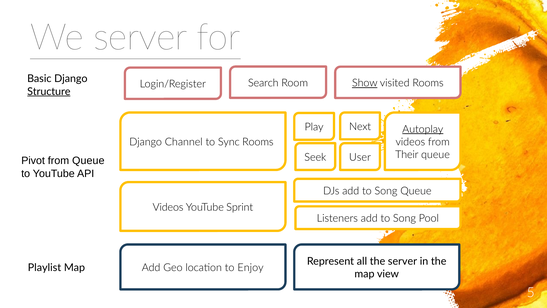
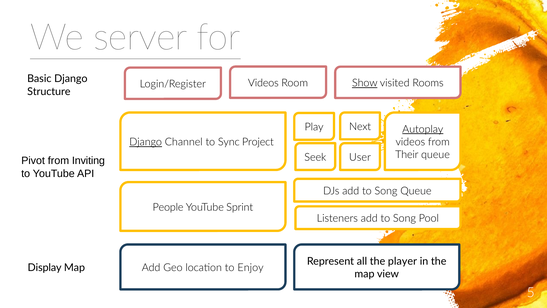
Search at (263, 83): Search -> Videos
Structure underline: present -> none
Django at (146, 142) underline: none -> present
Sync Rooms: Rooms -> Project
from Queue: Queue -> Inviting
Videos at (168, 207): Videos -> People
the server: server -> player
Playlist: Playlist -> Display
